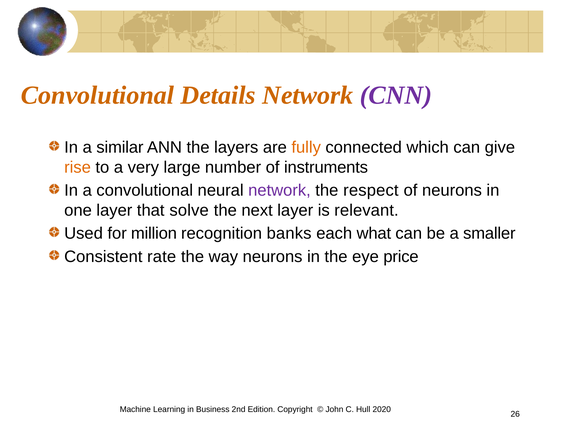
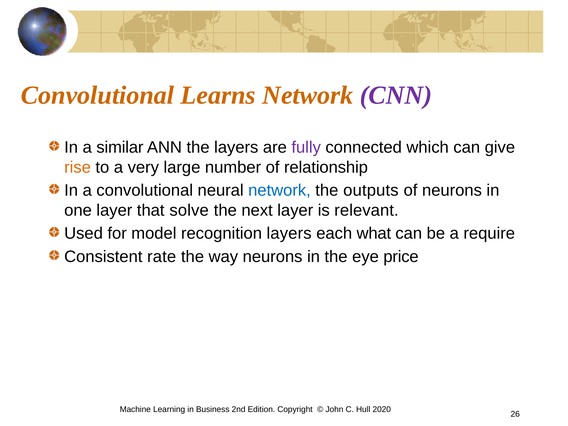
Details: Details -> Learns
fully colour: orange -> purple
instruments: instruments -> relationship
network at (279, 190) colour: purple -> blue
respect: respect -> outputs
million: million -> model
recognition banks: banks -> layers
smaller: smaller -> require
